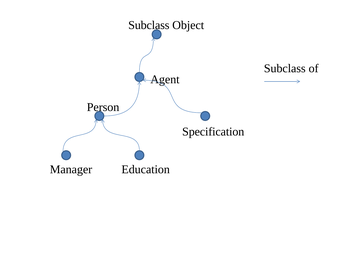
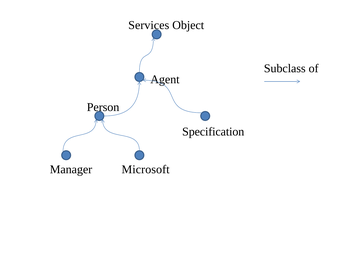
Subclass at (149, 25): Subclass -> Services
Education: Education -> Microsoft
